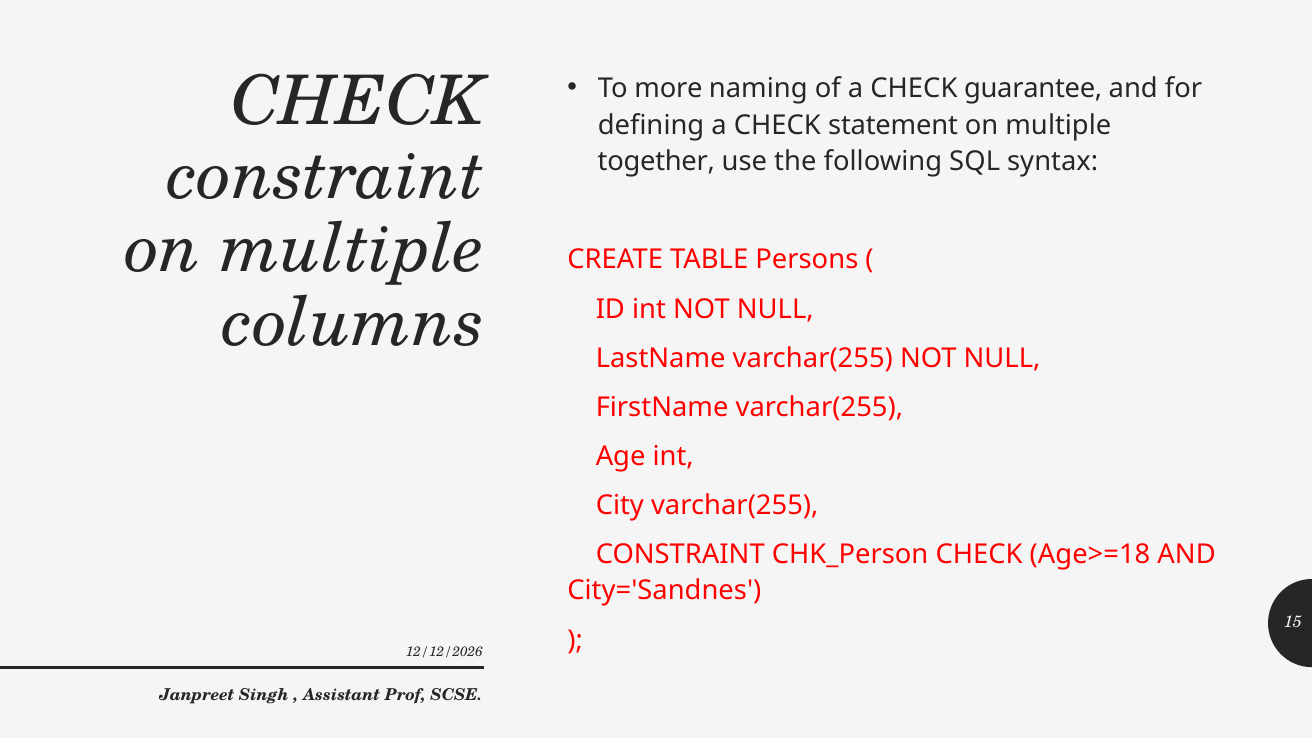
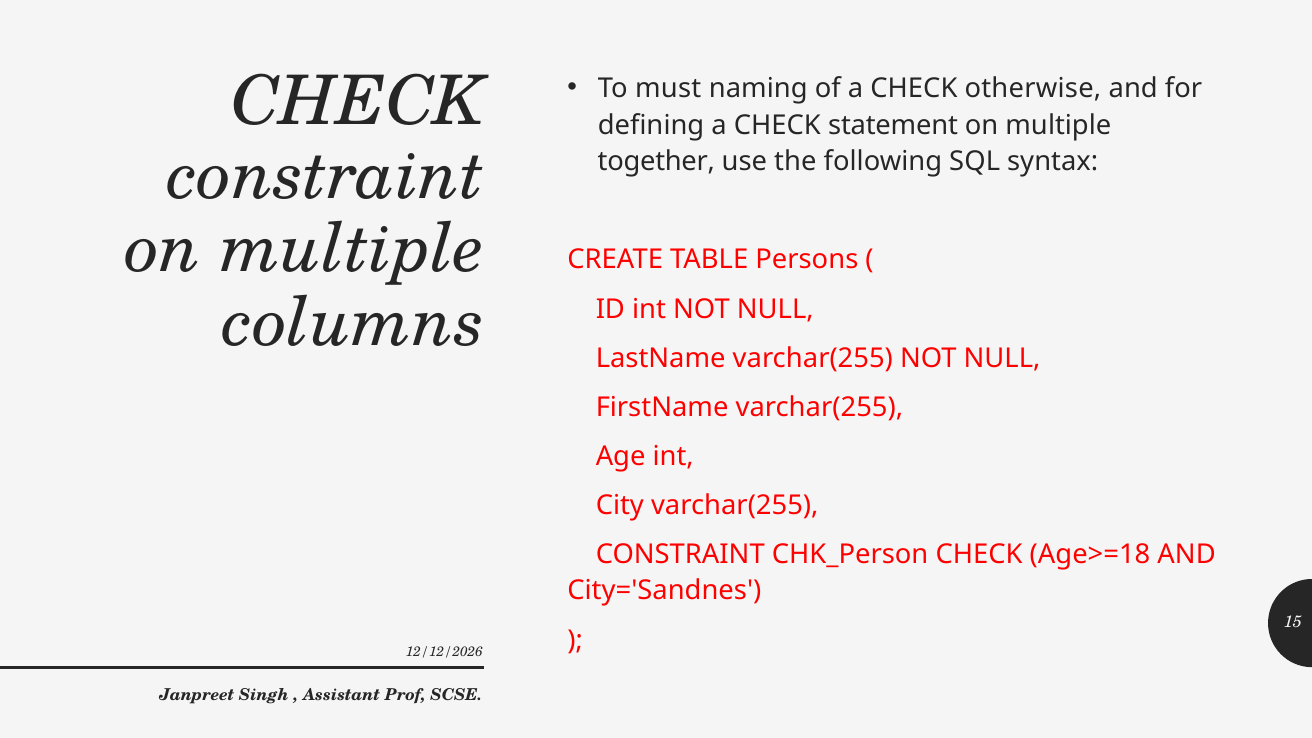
more: more -> must
guarantee: guarantee -> otherwise
